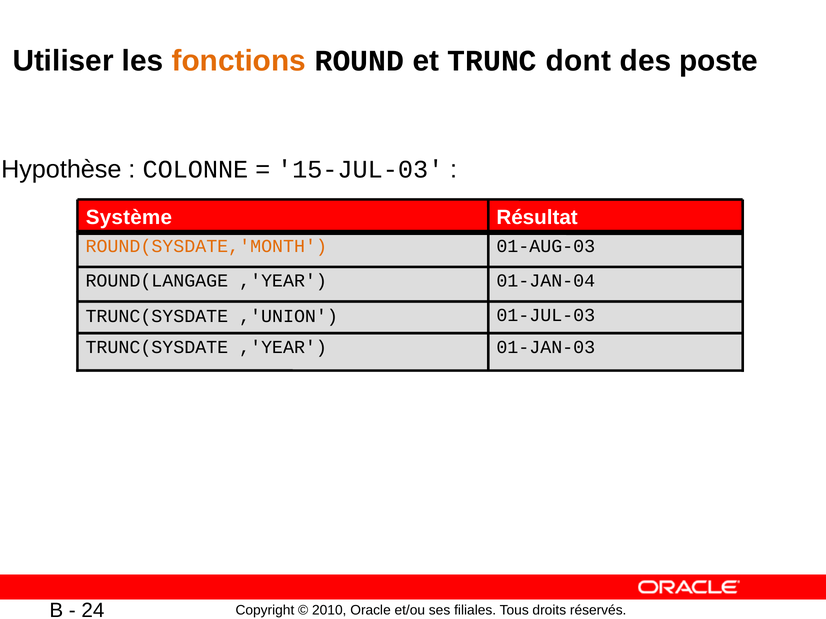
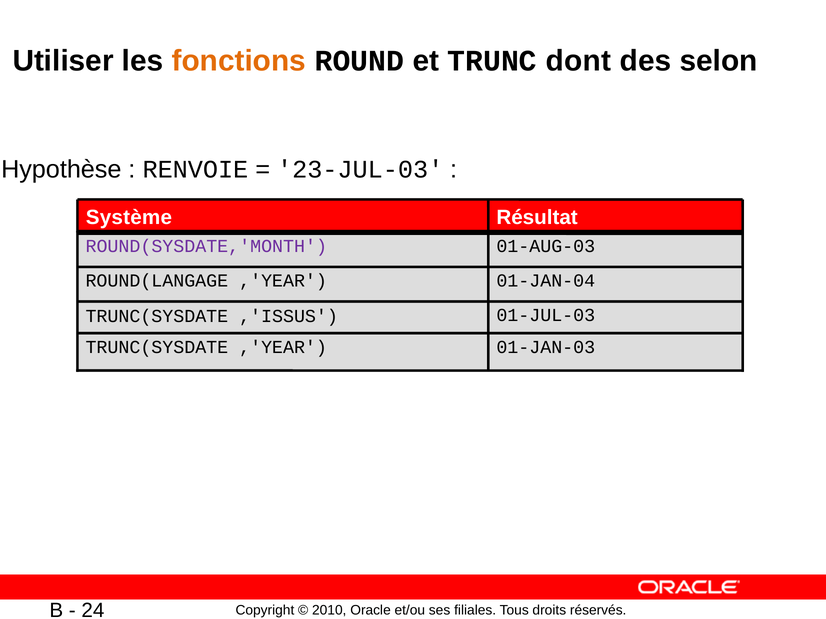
poste: poste -> selon
COLONNE: COLONNE -> RENVOIE
15-JUL-03: 15-JUL-03 -> 23-JUL-03
ROUND(SYSDATE,'MONTH colour: orange -> purple
,'UNION: ,'UNION -> ,'ISSUS
